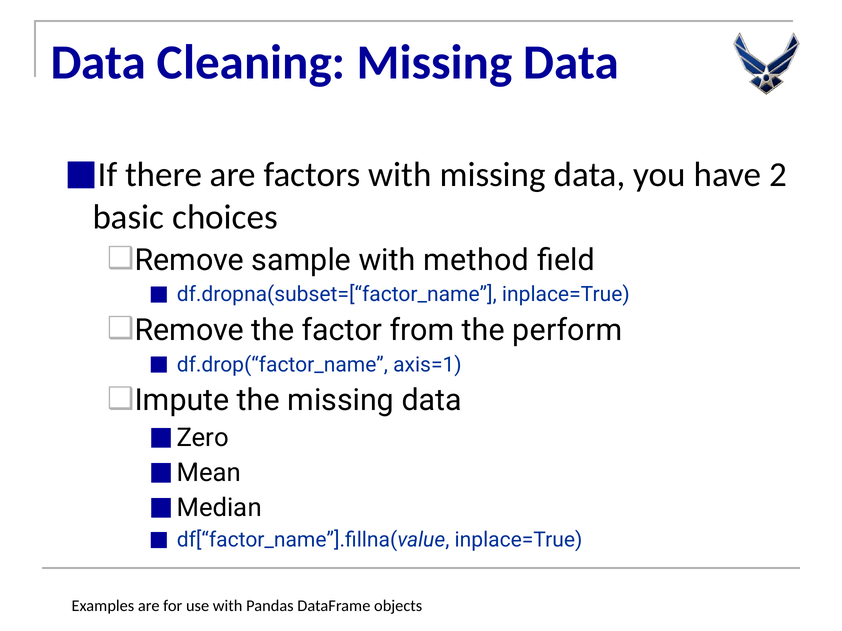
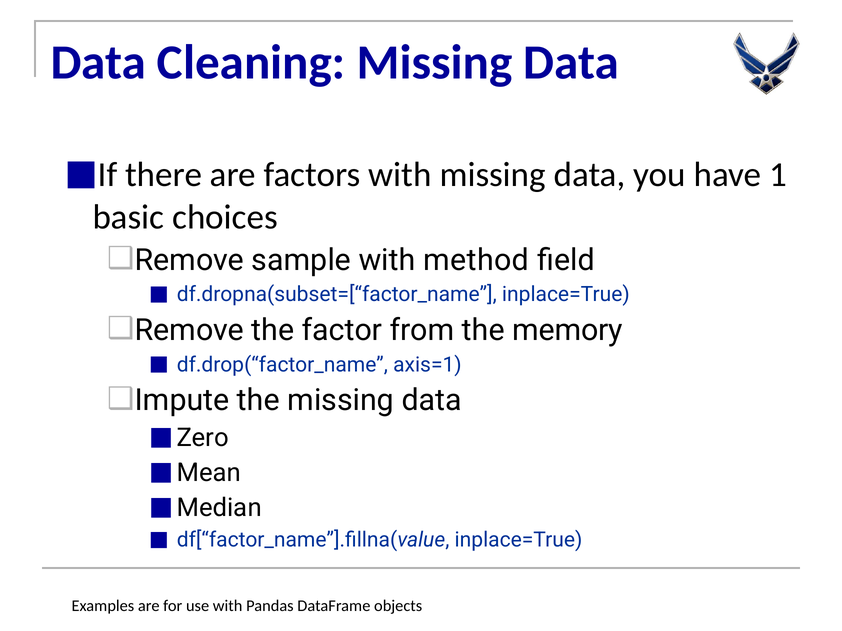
2: 2 -> 1
perform: perform -> memory
